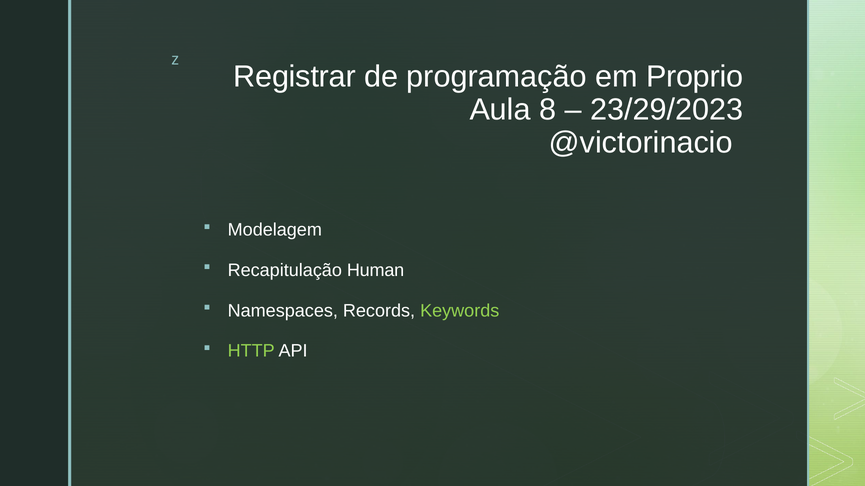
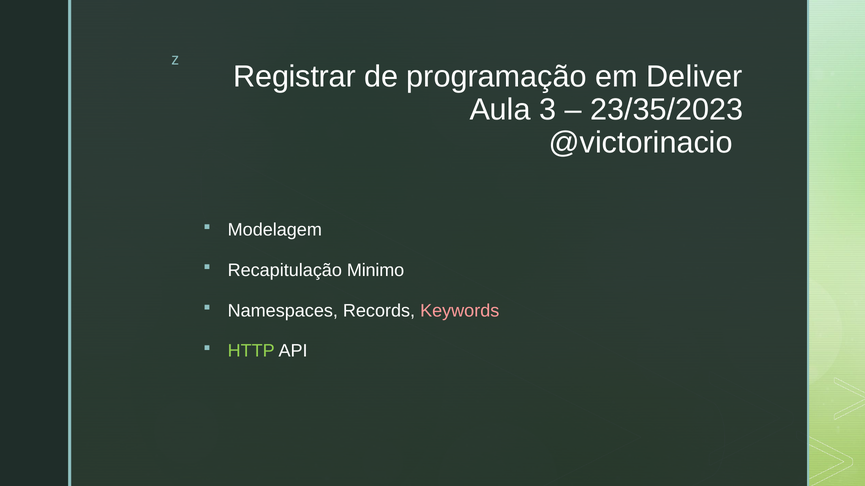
Proprio: Proprio -> Deliver
8: 8 -> 3
23/29/2023: 23/29/2023 -> 23/35/2023
Human: Human -> Minimo
Keywords colour: light green -> pink
